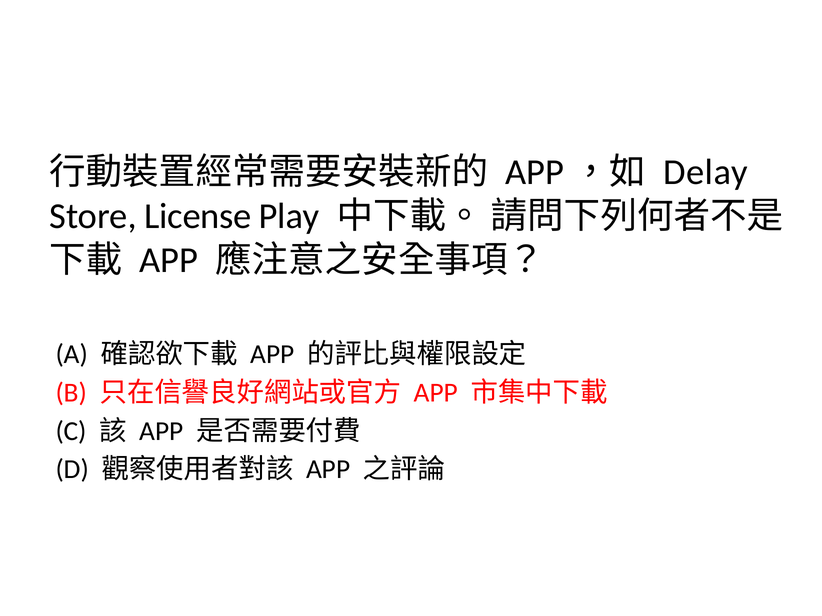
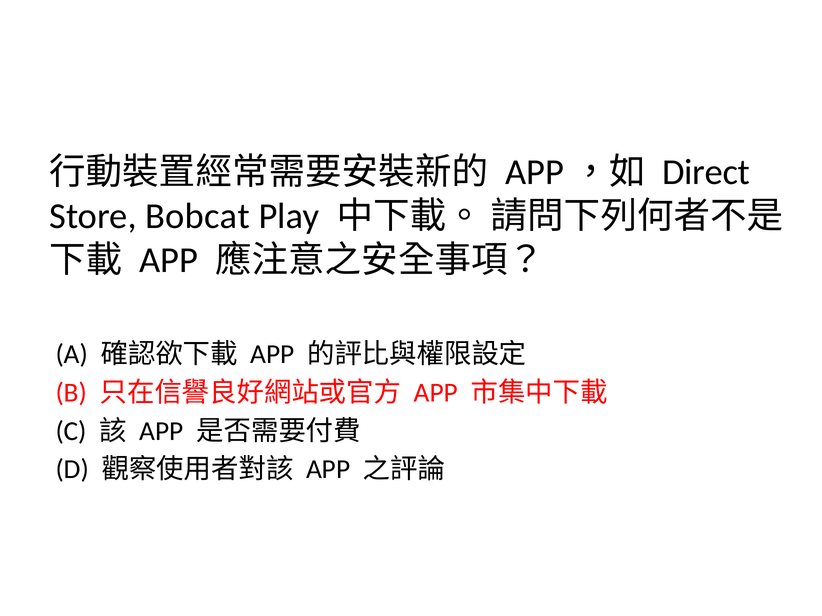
Delay: Delay -> Direct
License: License -> Bobcat
